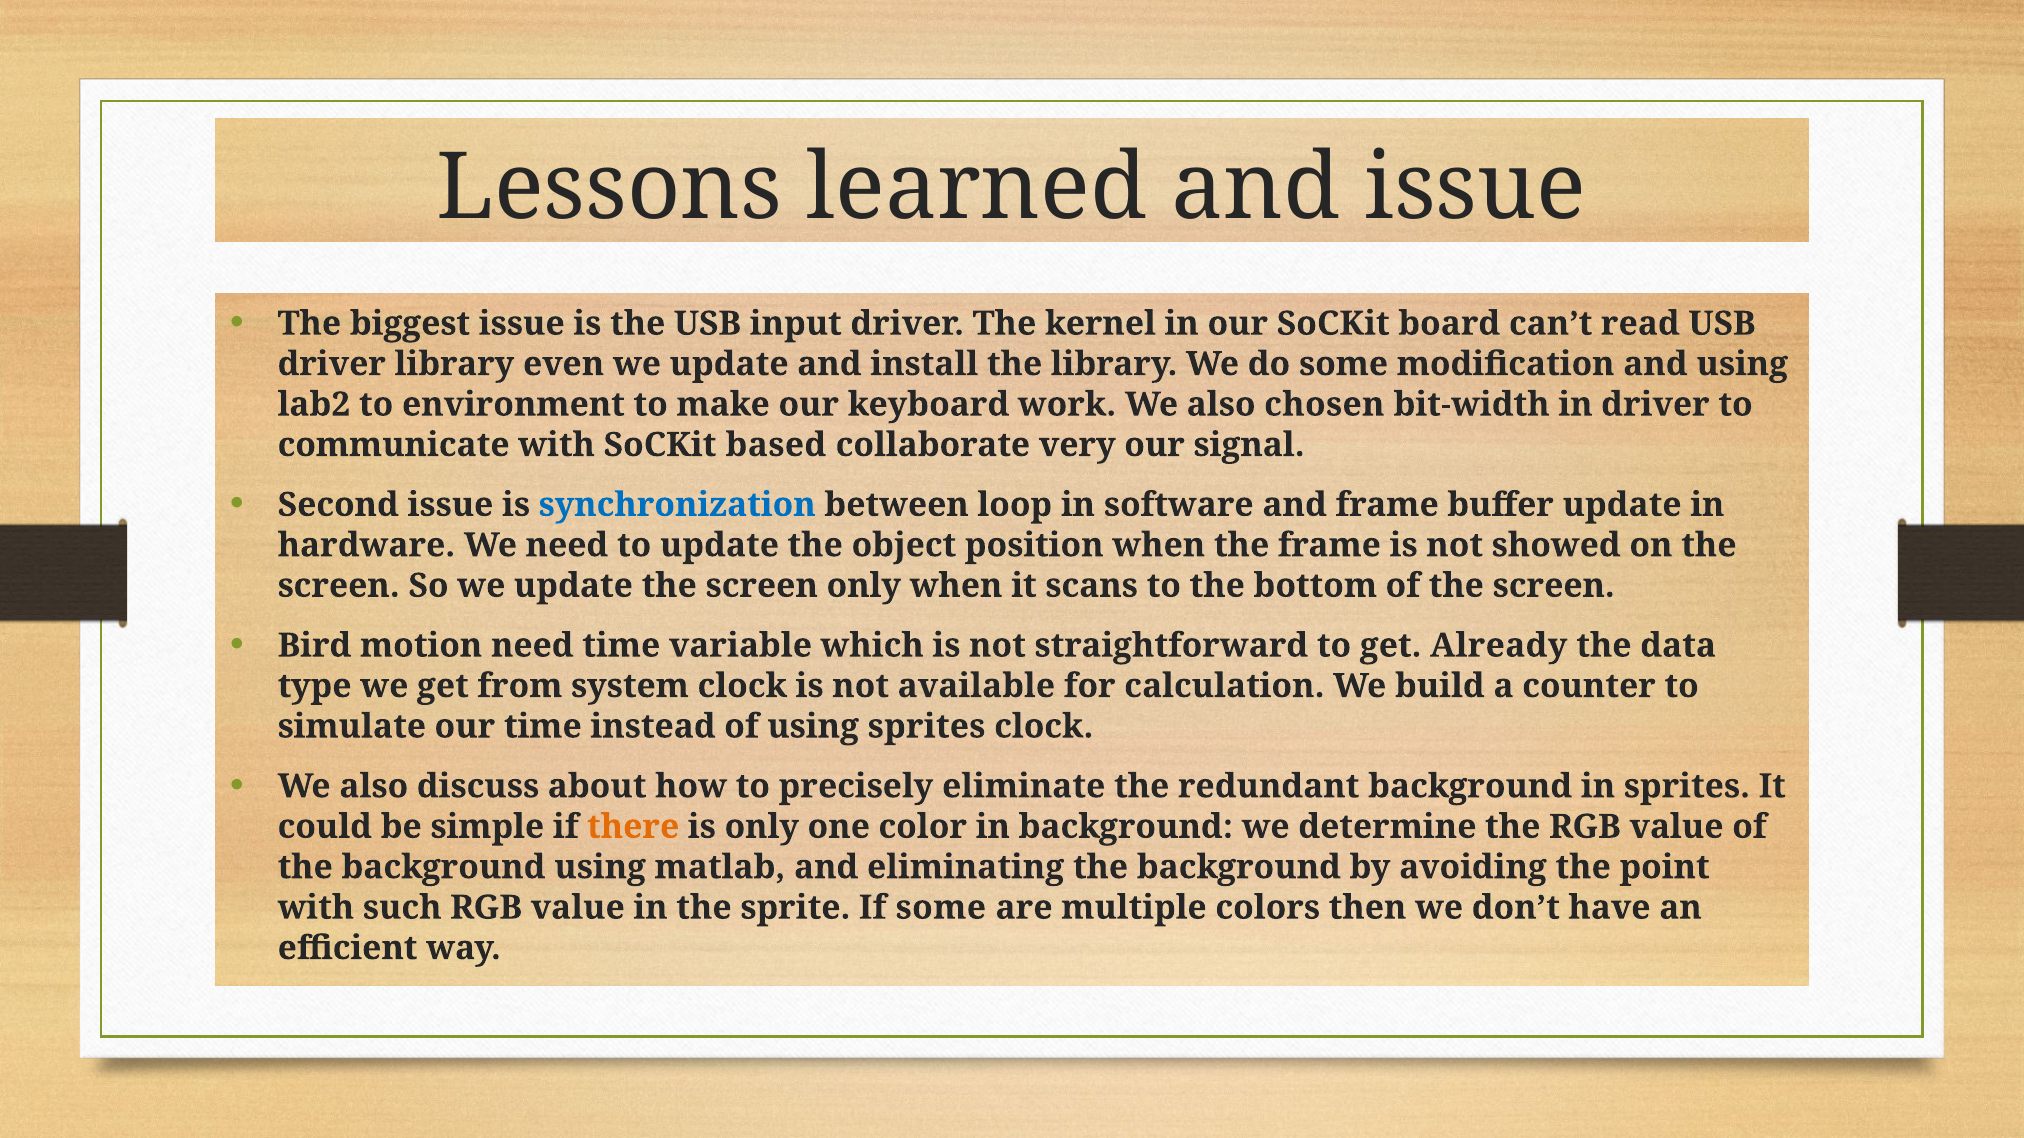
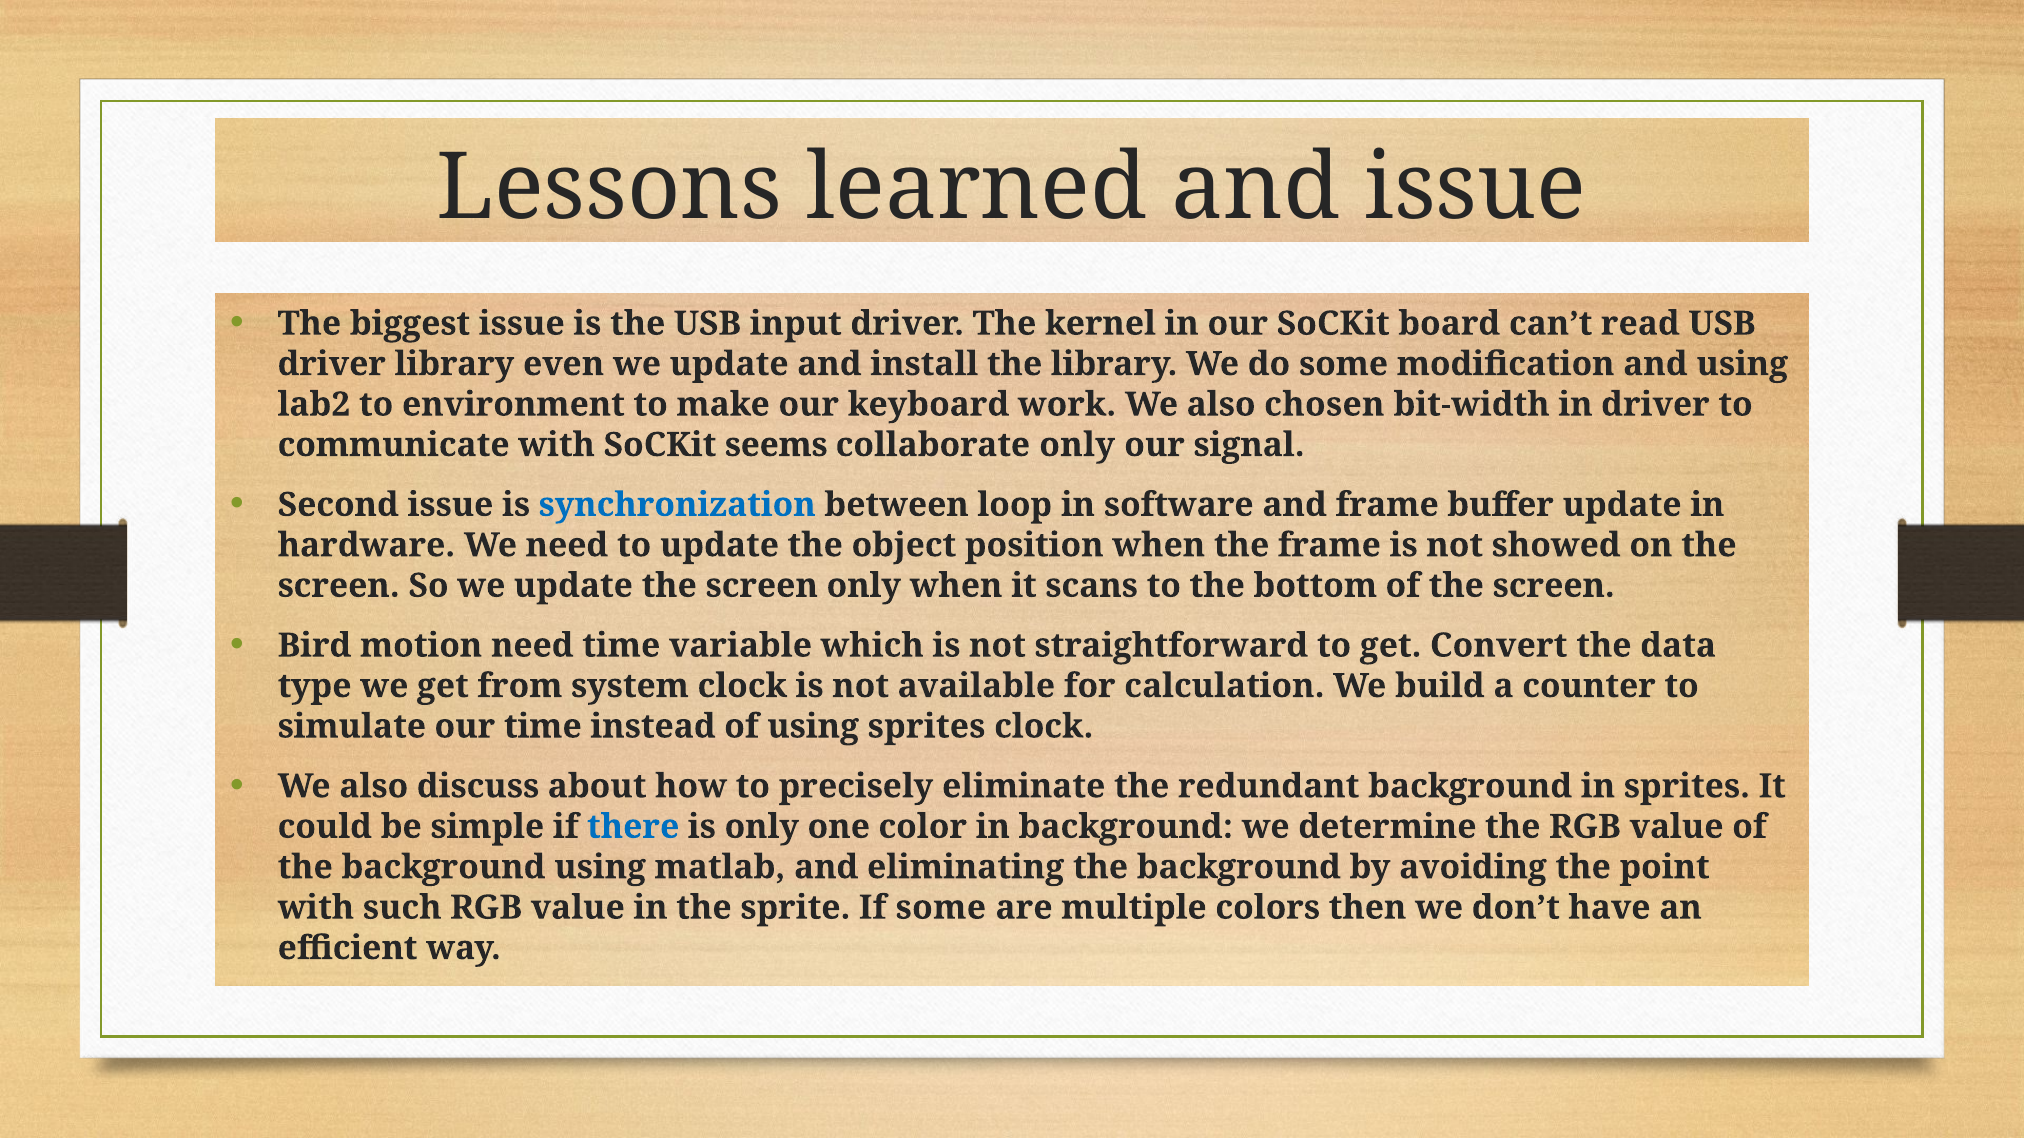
based: based -> seems
collaborate very: very -> only
Already: Already -> Convert
there colour: orange -> blue
